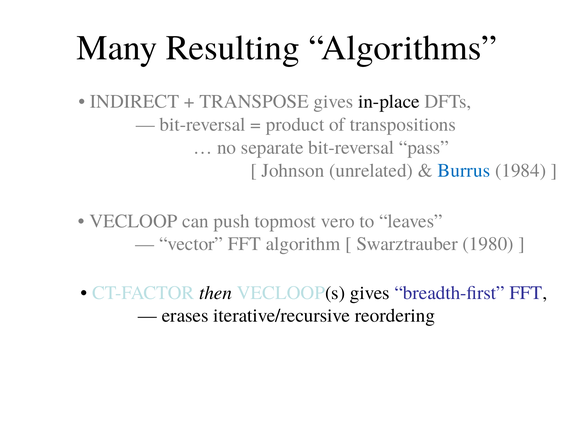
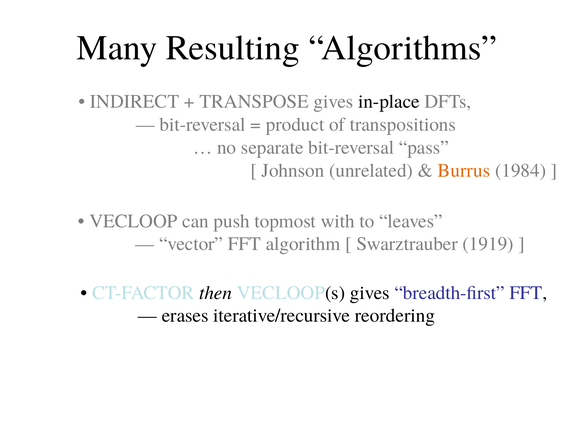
Burrus colour: blue -> orange
vero: vero -> with
1980: 1980 -> 1919
